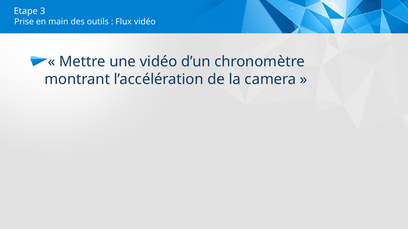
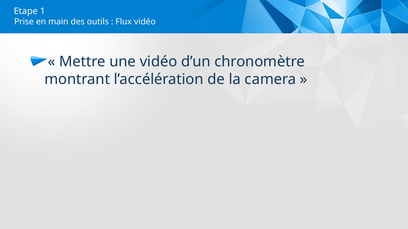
3: 3 -> 1
